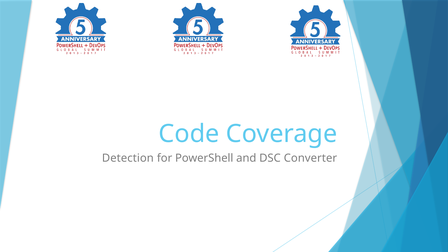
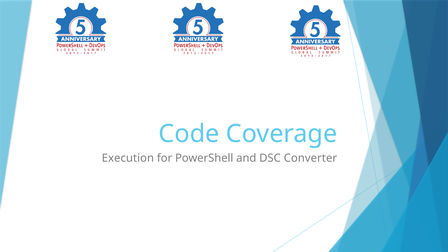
Detection: Detection -> Execution
